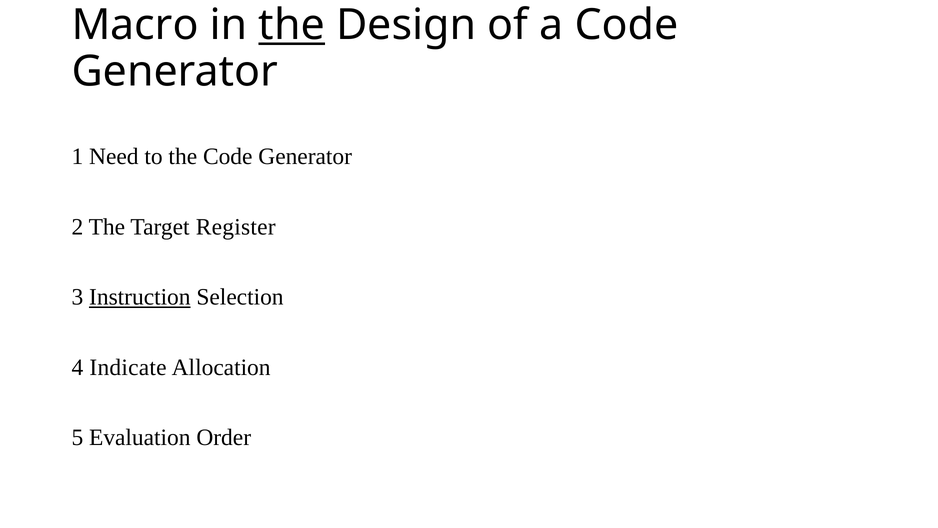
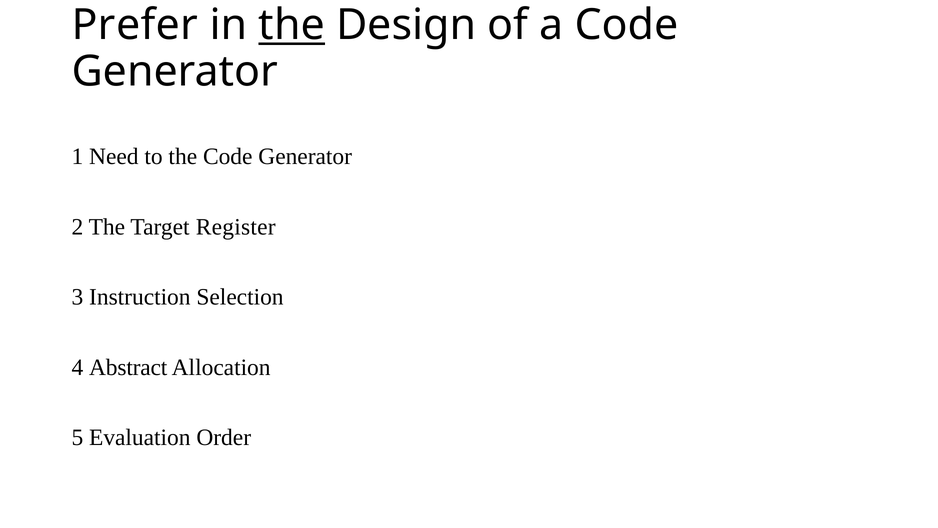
Macro: Macro -> Prefer
Instruction underline: present -> none
Indicate: Indicate -> Abstract
